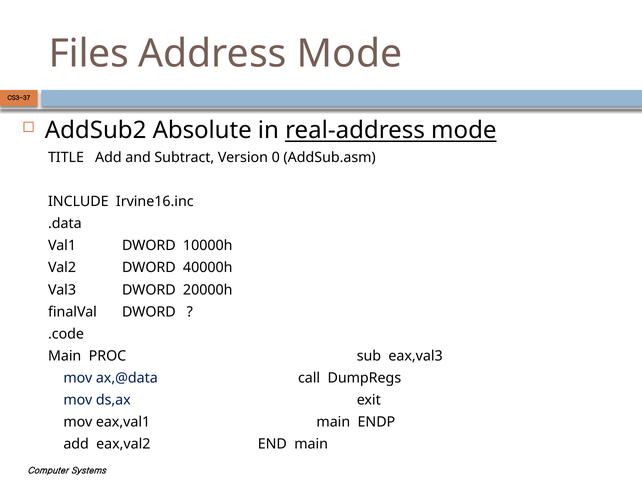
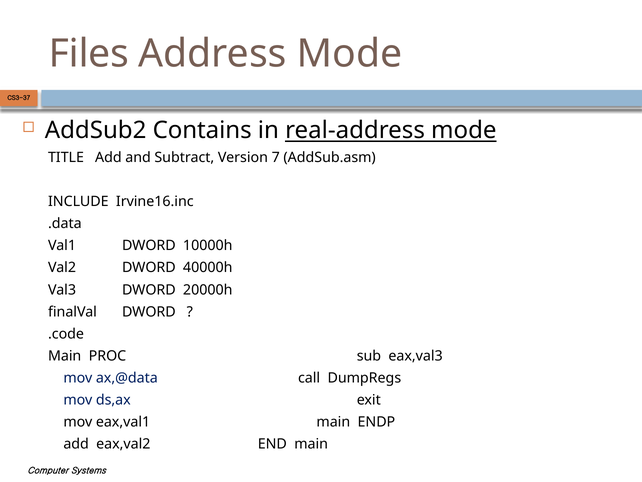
Absolute: Absolute -> Contains
0: 0 -> 7
